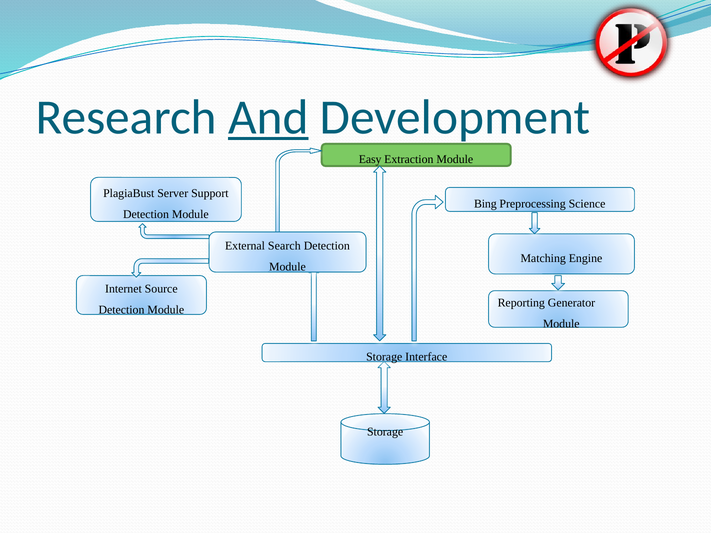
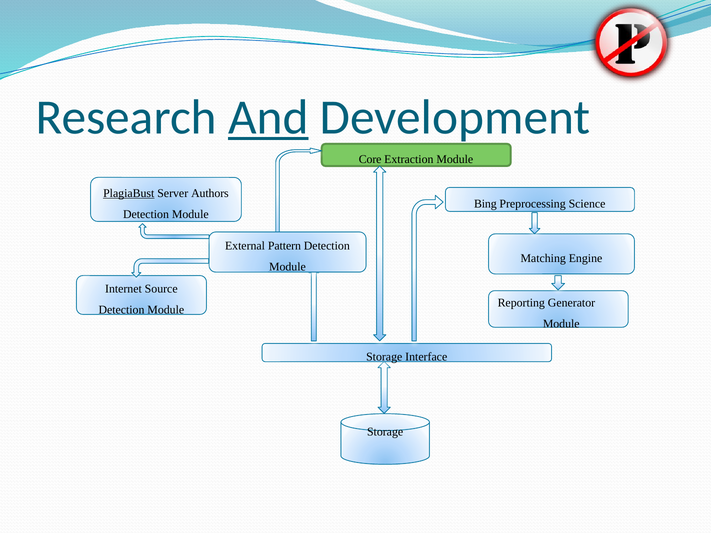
Easy: Easy -> Core
PlagiaBust underline: none -> present
Support: Support -> Authors
Search: Search -> Pattern
